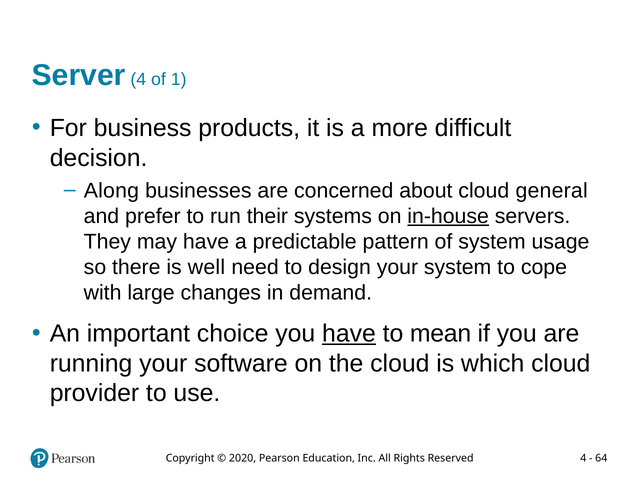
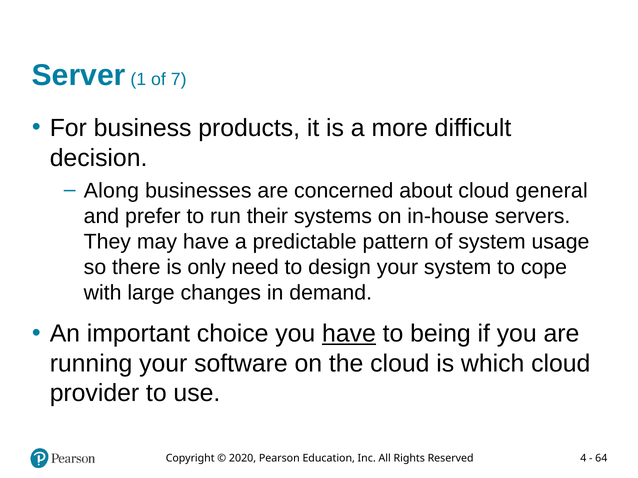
Server 4: 4 -> 1
1: 1 -> 7
in-house underline: present -> none
well: well -> only
mean: mean -> being
